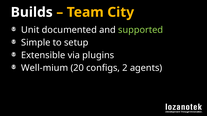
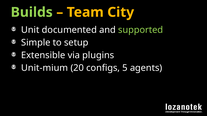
Builds colour: white -> light green
Well-mium: Well-mium -> Unit-mium
2: 2 -> 5
